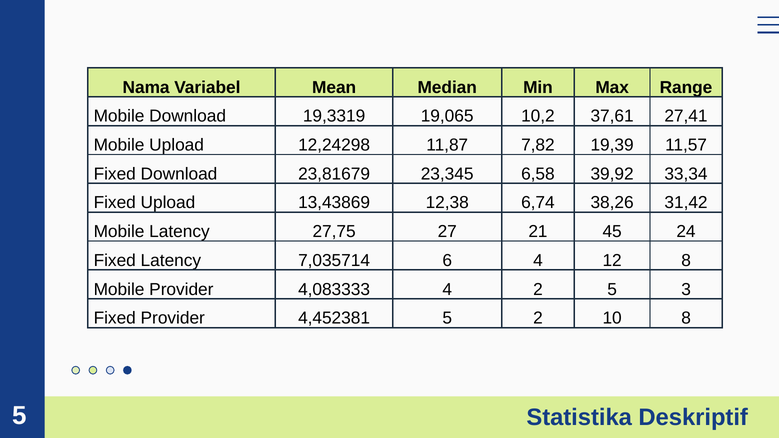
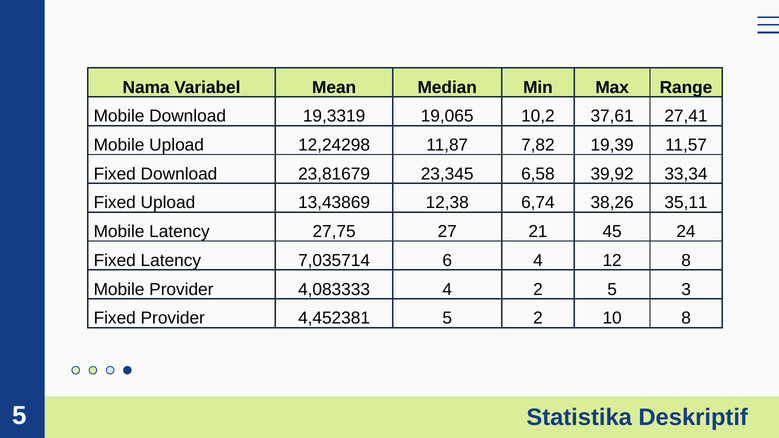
31,42: 31,42 -> 35,11
